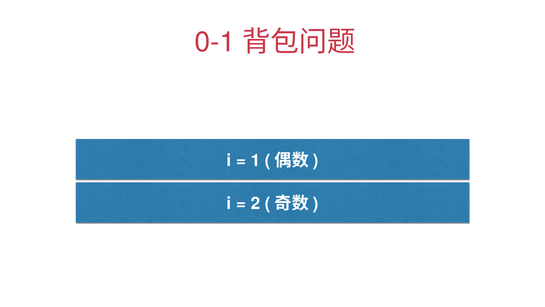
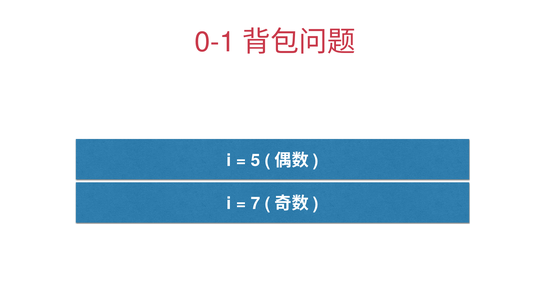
1: 1 -> 5
2: 2 -> 7
